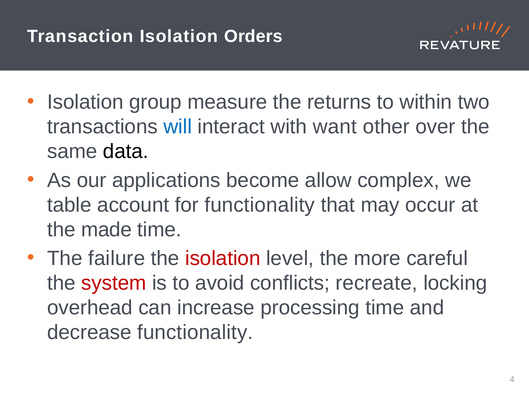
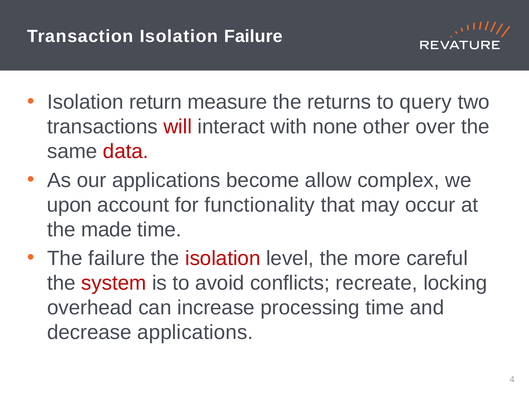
Isolation Orders: Orders -> Failure
group: group -> return
within: within -> query
will colour: blue -> red
want: want -> none
data colour: black -> red
table: table -> upon
decrease functionality: functionality -> applications
